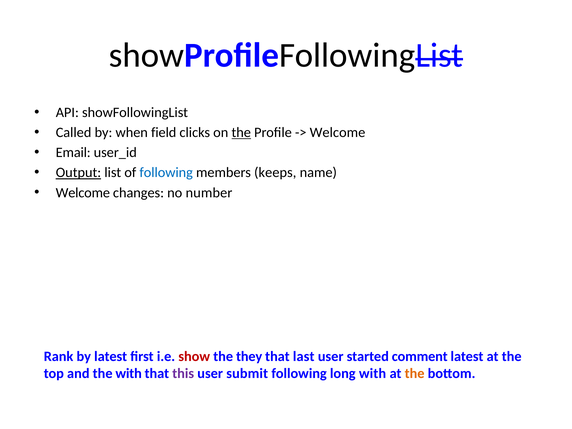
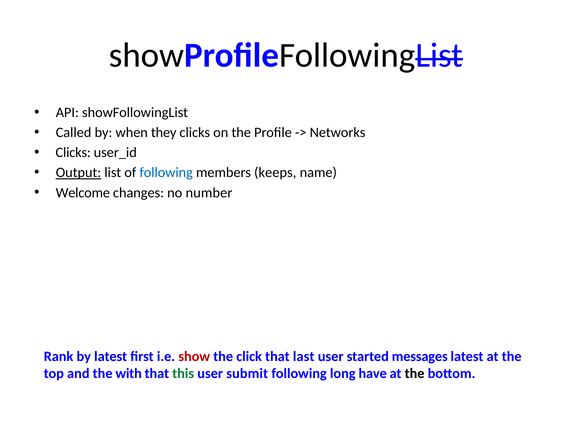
field: field -> they
the at (241, 133) underline: present -> none
Welcome at (337, 133): Welcome -> Networks
Email at (73, 153): Email -> Clicks
they: they -> click
comment: comment -> messages
this colour: purple -> green
long with: with -> have
the at (415, 373) colour: orange -> black
